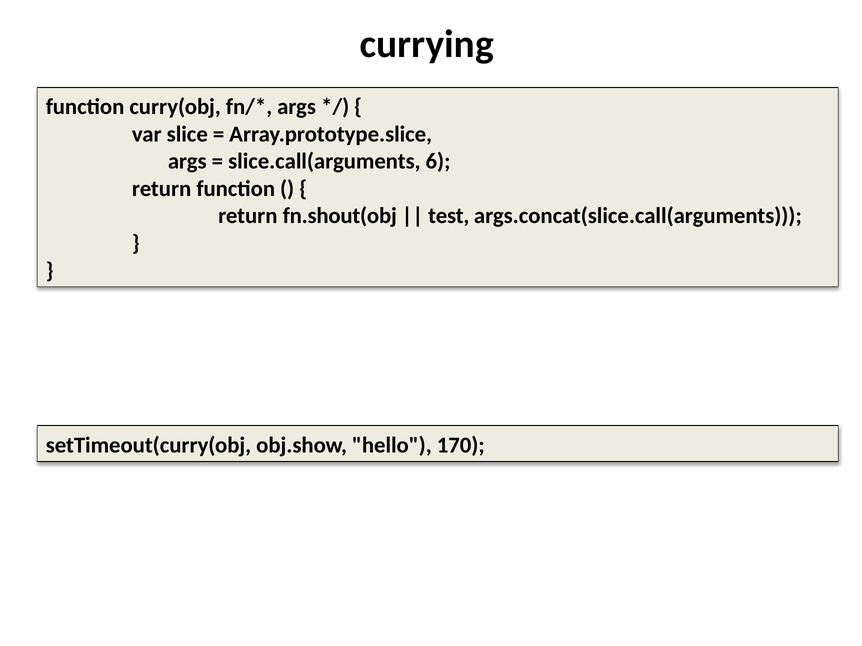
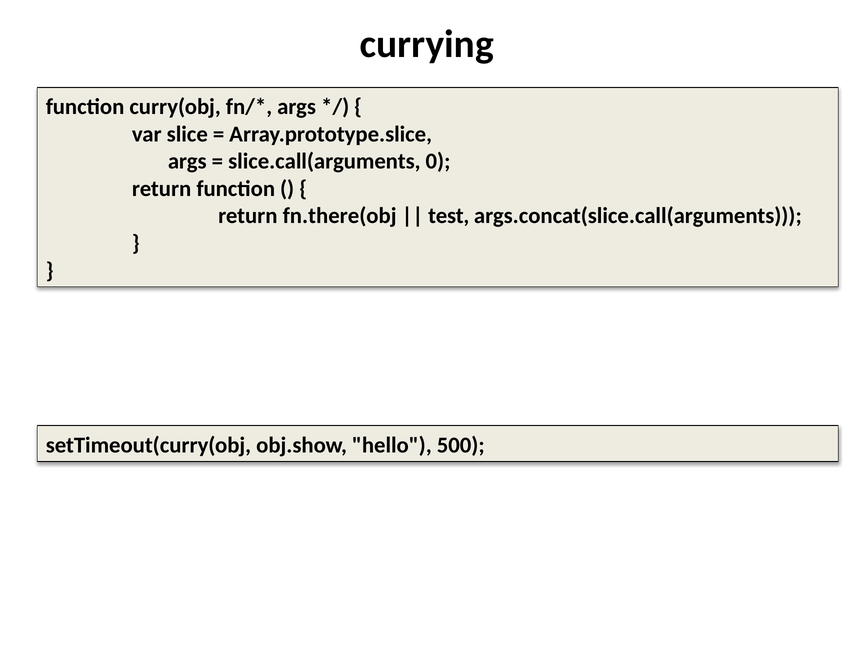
6: 6 -> 0
fn.shout(obj: fn.shout(obj -> fn.there(obj
170: 170 -> 500
